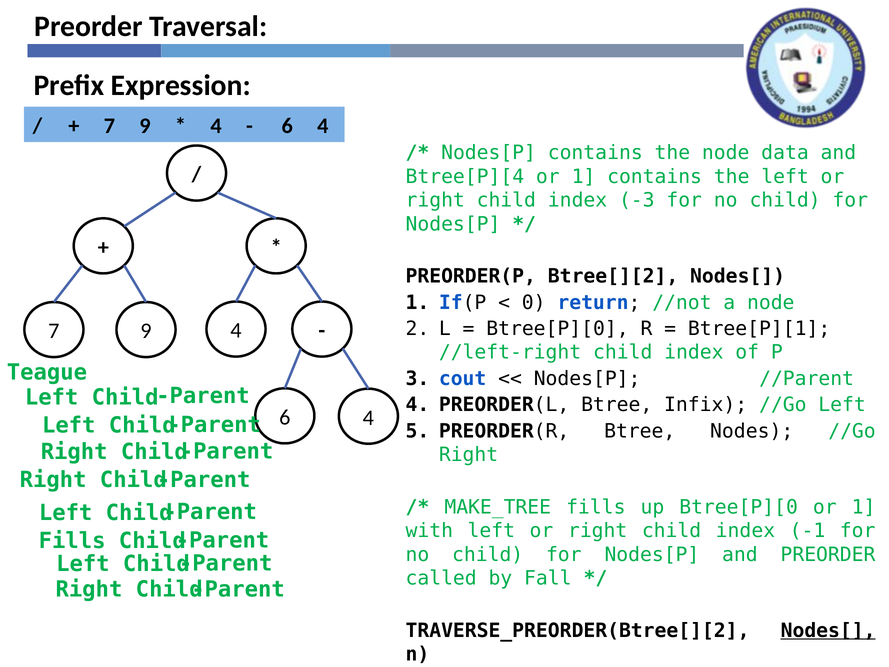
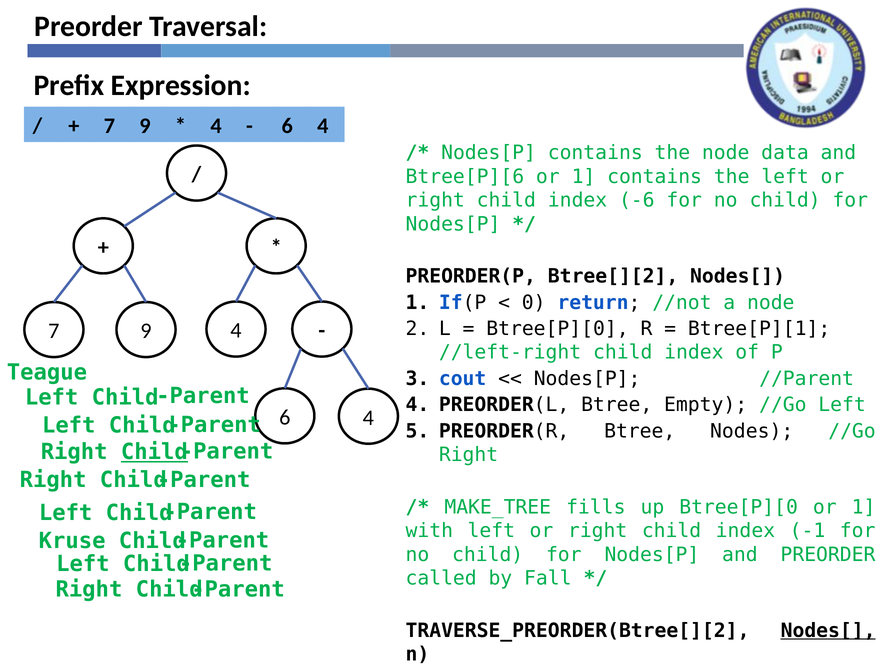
Btree[P][4: Btree[P][4 -> Btree[P][6
-3: -3 -> -6
Infix: Infix -> Empty
Child at (154, 452) underline: none -> present
Fills at (72, 541): Fills -> Kruse
